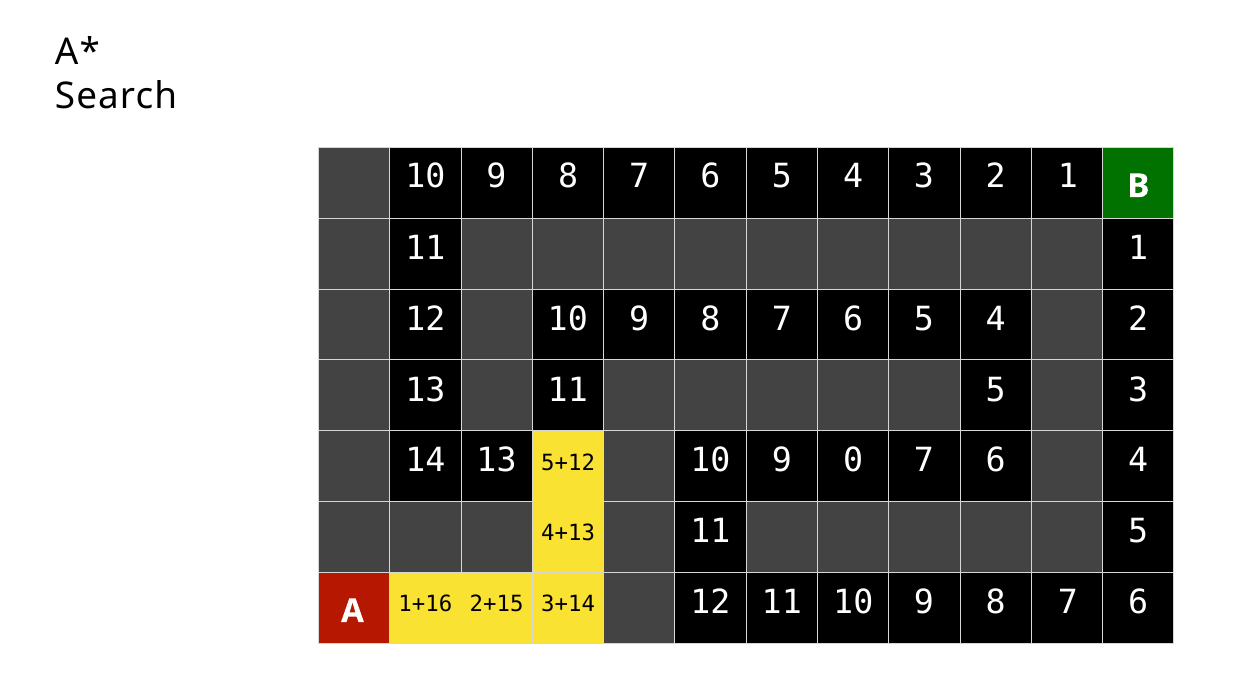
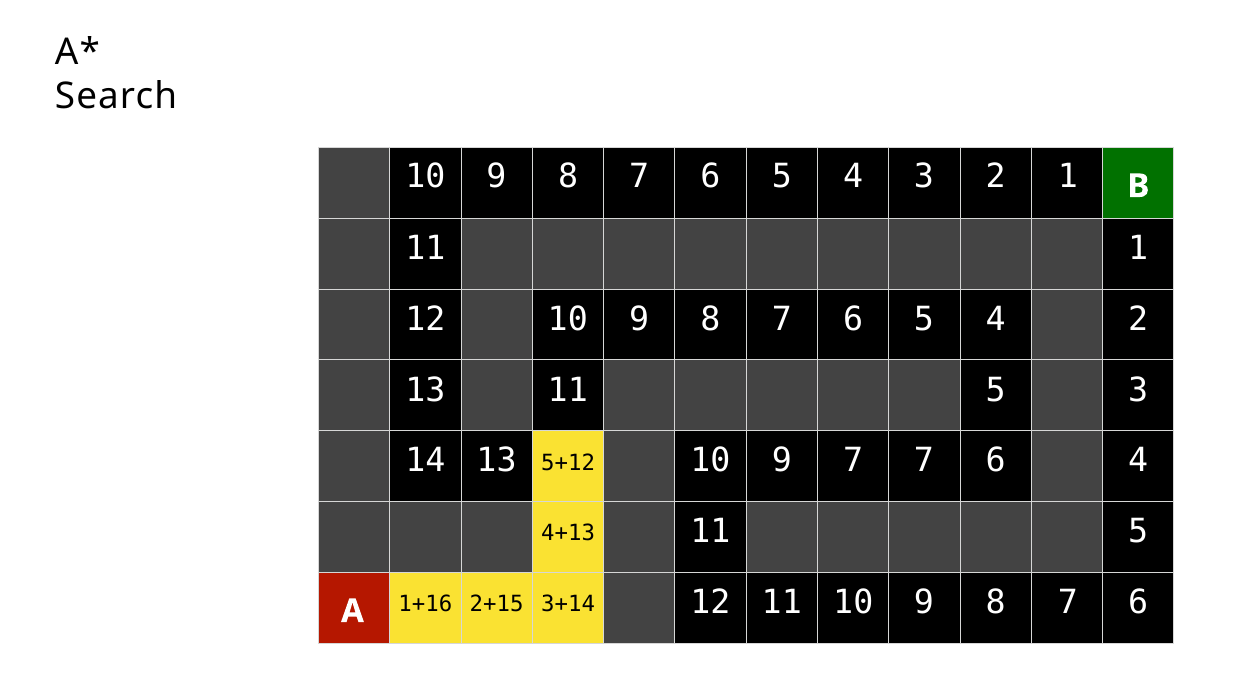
9 0: 0 -> 7
